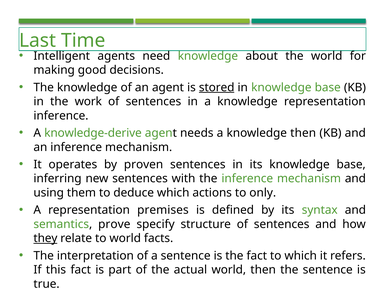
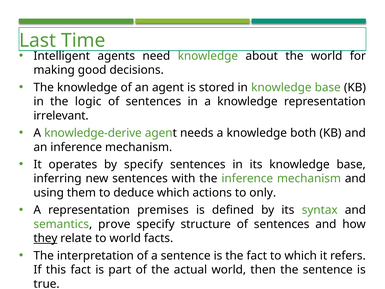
stored underline: present -> none
work: work -> logic
inference at (61, 116): inference -> irrelevant
knowledge then: then -> both
by proven: proven -> specify
